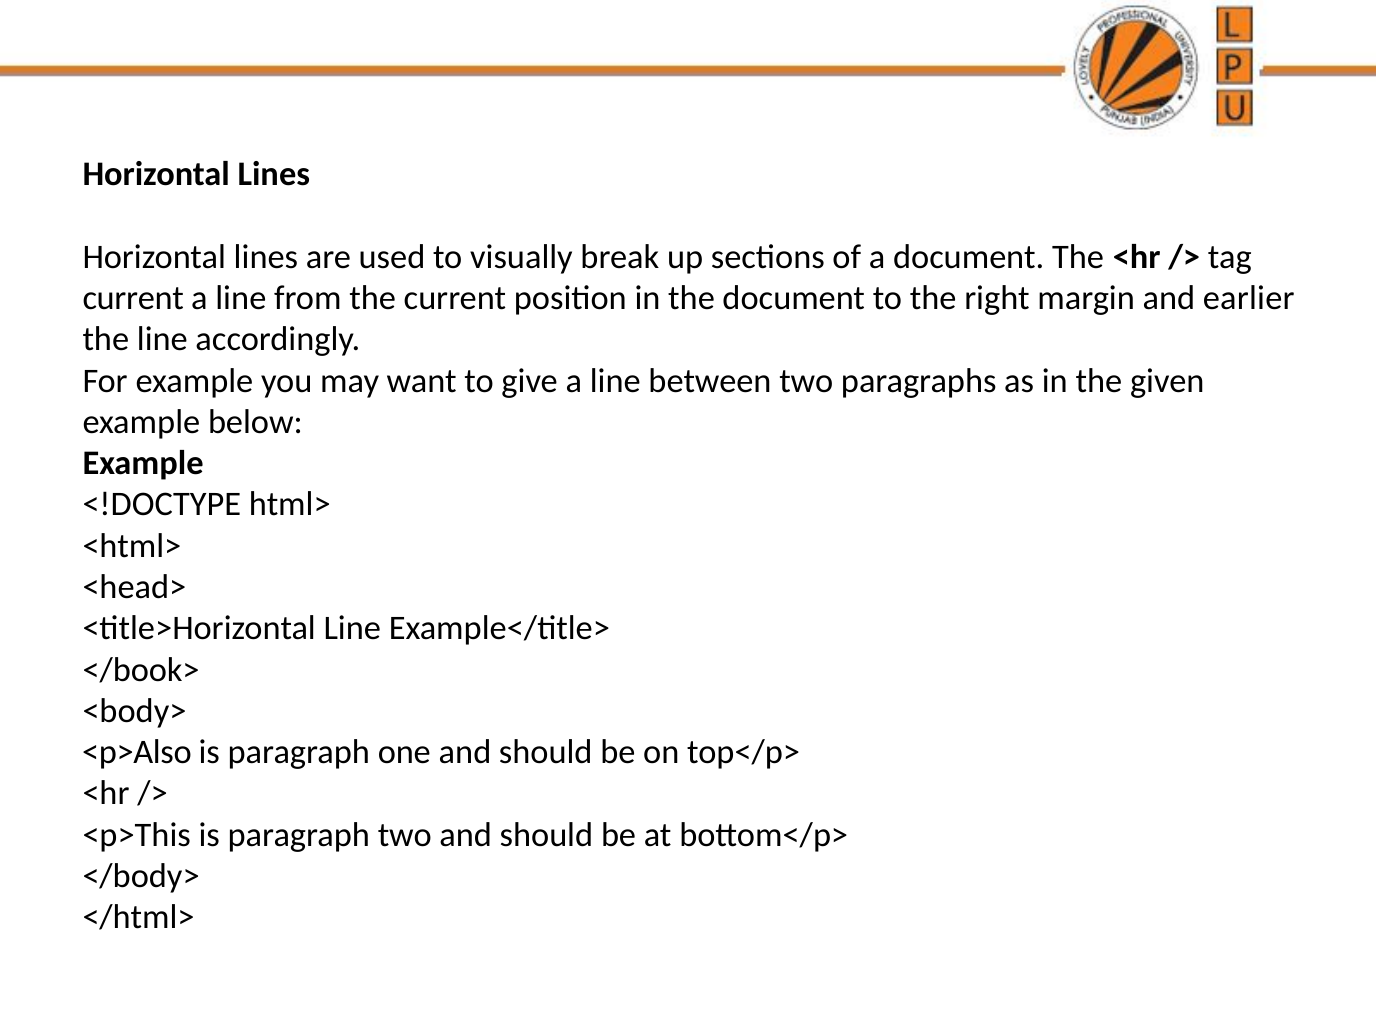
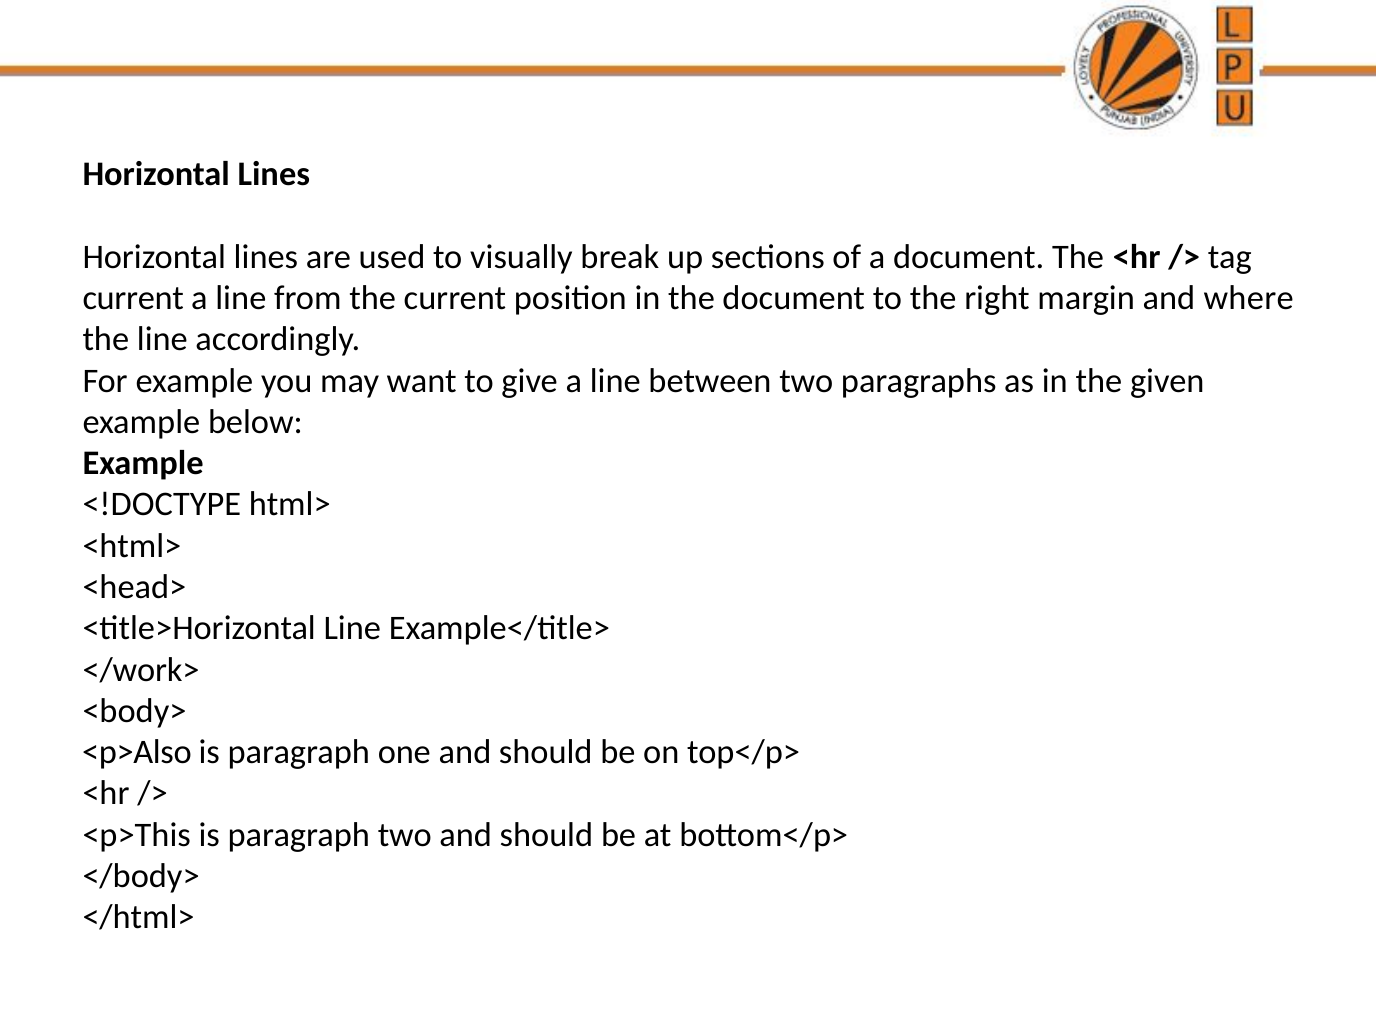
earlier: earlier -> where
</book>: </book> -> </work>
